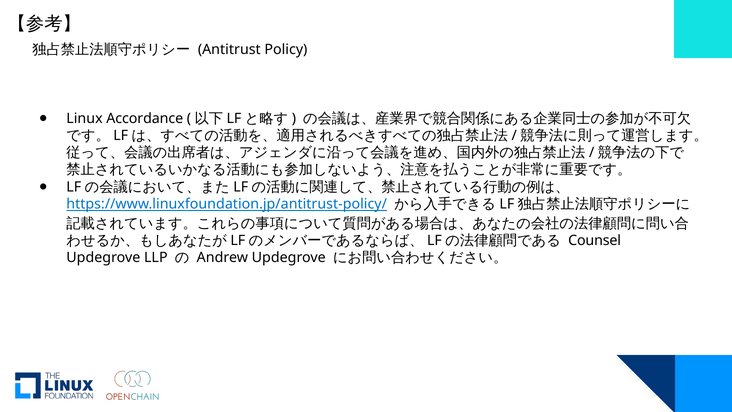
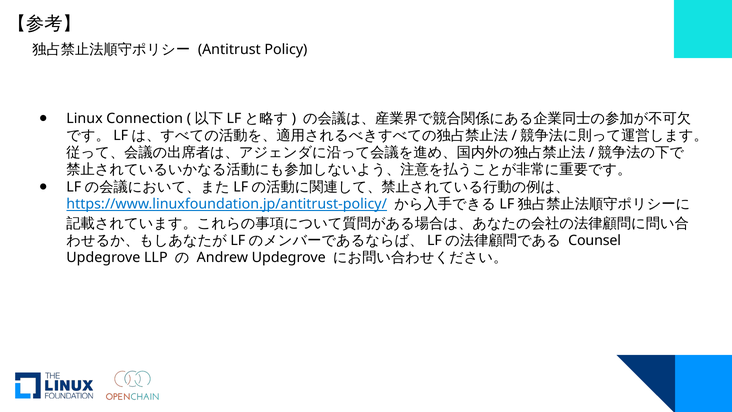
Accordance: Accordance -> Connection
